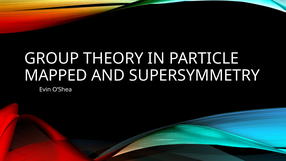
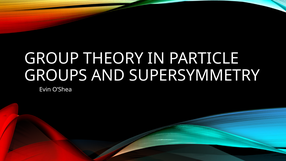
MAPPED: MAPPED -> GROUPS
